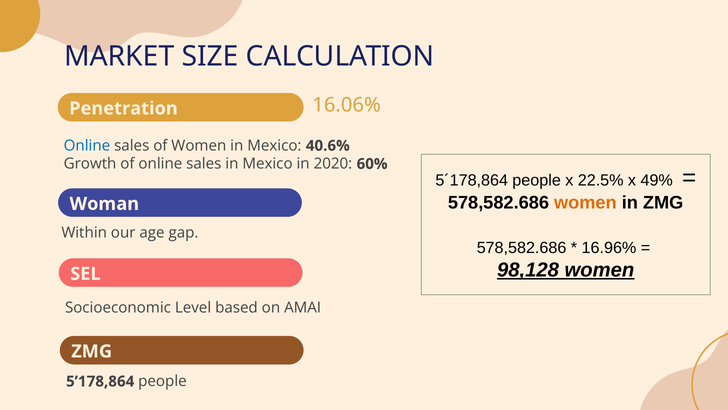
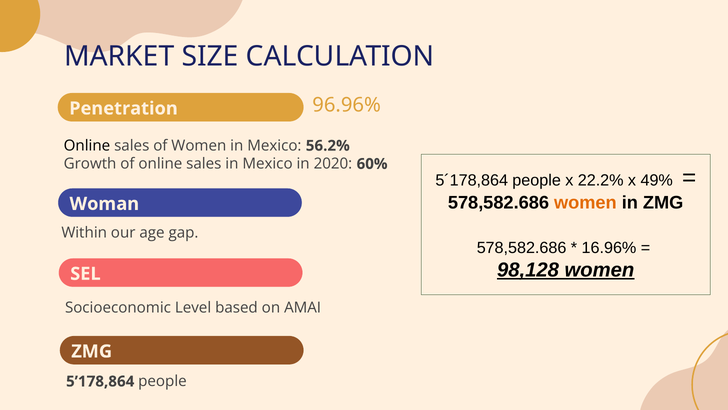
16.06%: 16.06% -> 96.96%
Online at (87, 146) colour: blue -> black
40.6%: 40.6% -> 56.2%
22.5%: 22.5% -> 22.2%
